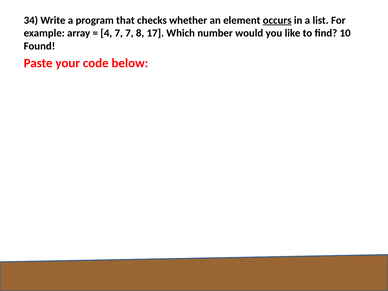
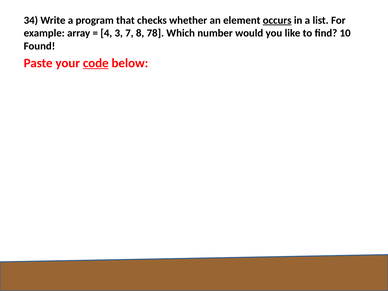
4 7: 7 -> 3
17: 17 -> 78
code underline: none -> present
